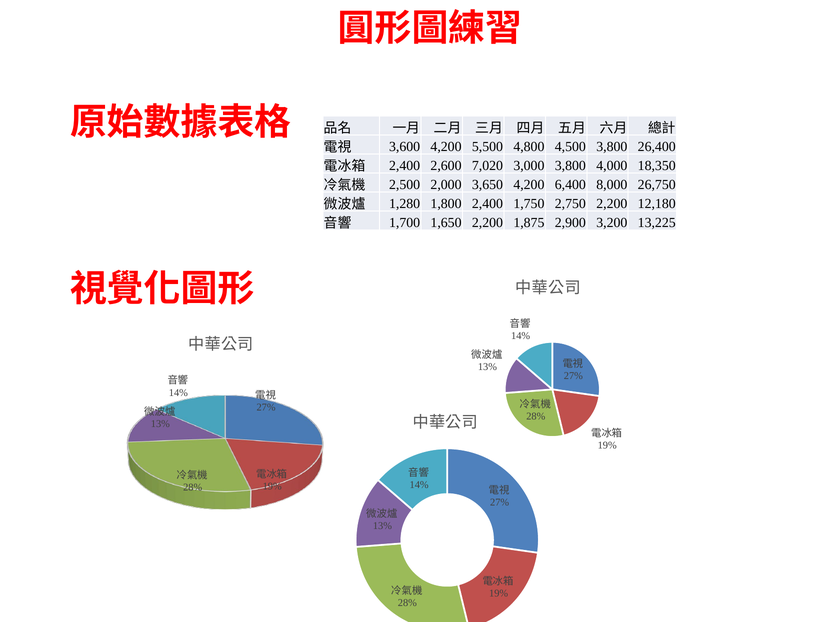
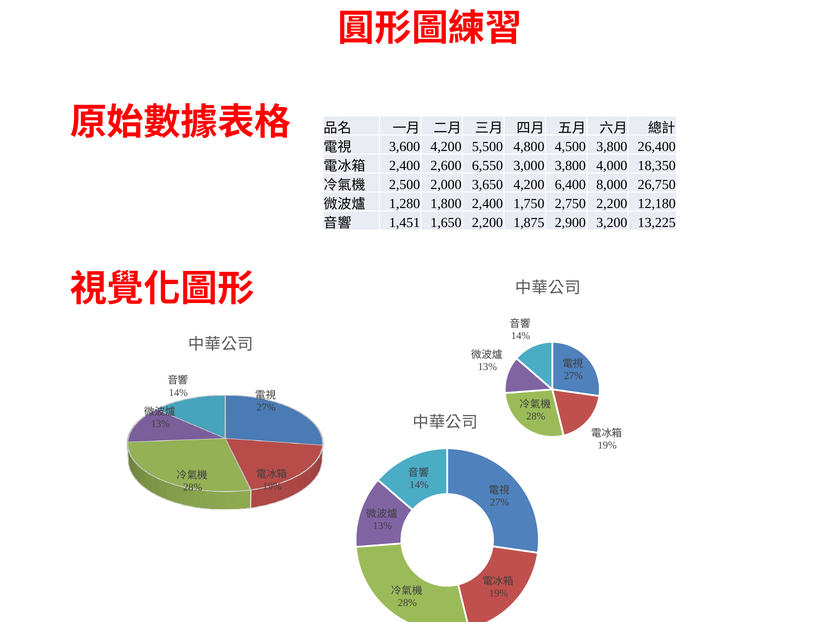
7,020: 7,020 -> 6,550
1,700: 1,700 -> 1,451
